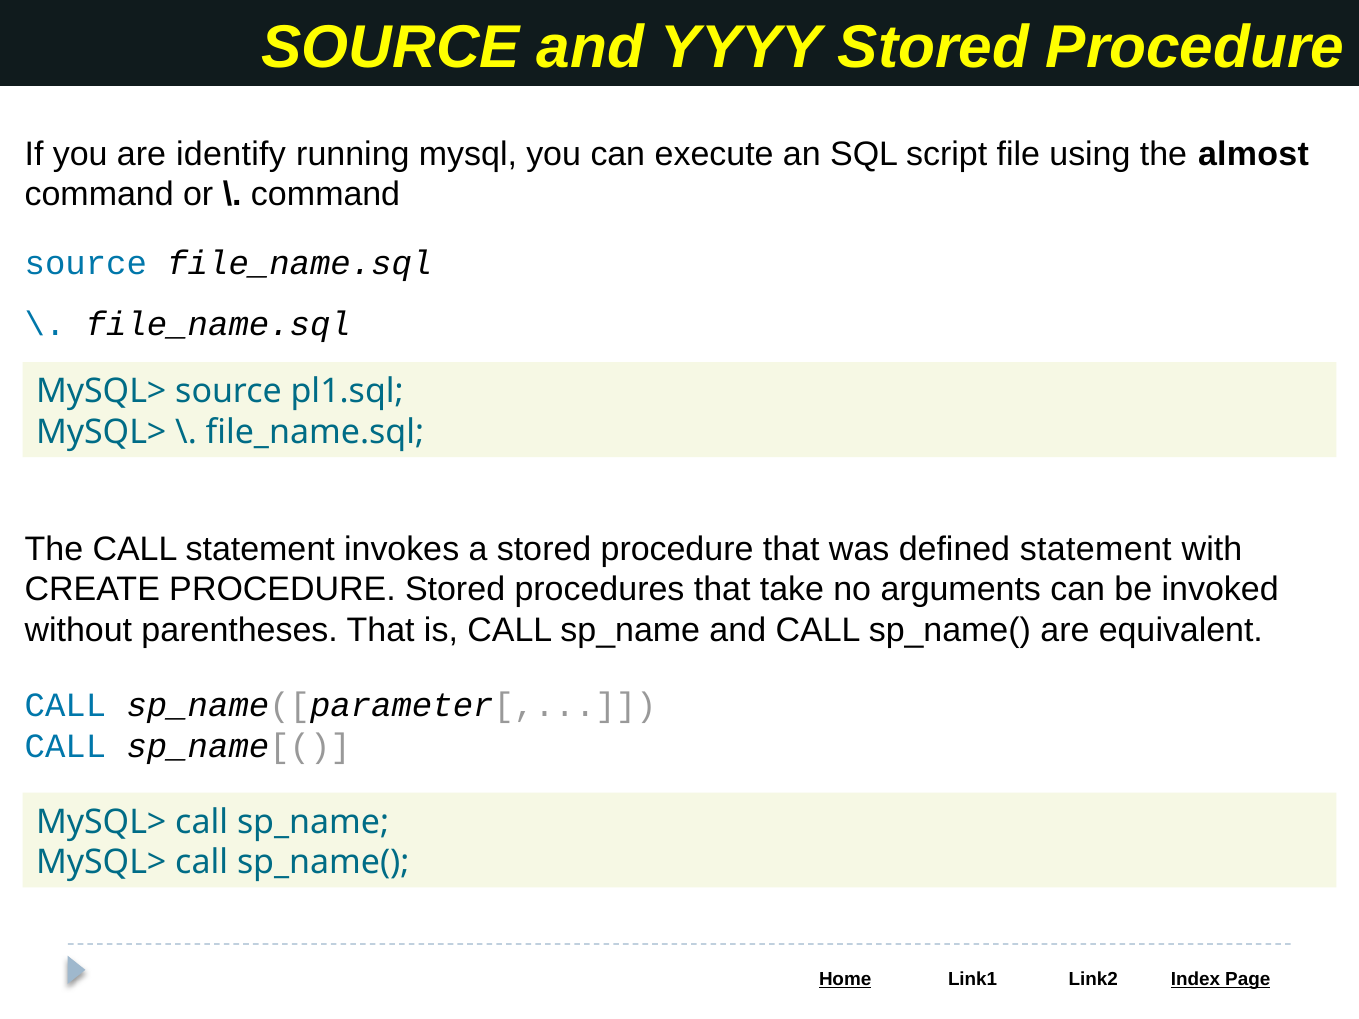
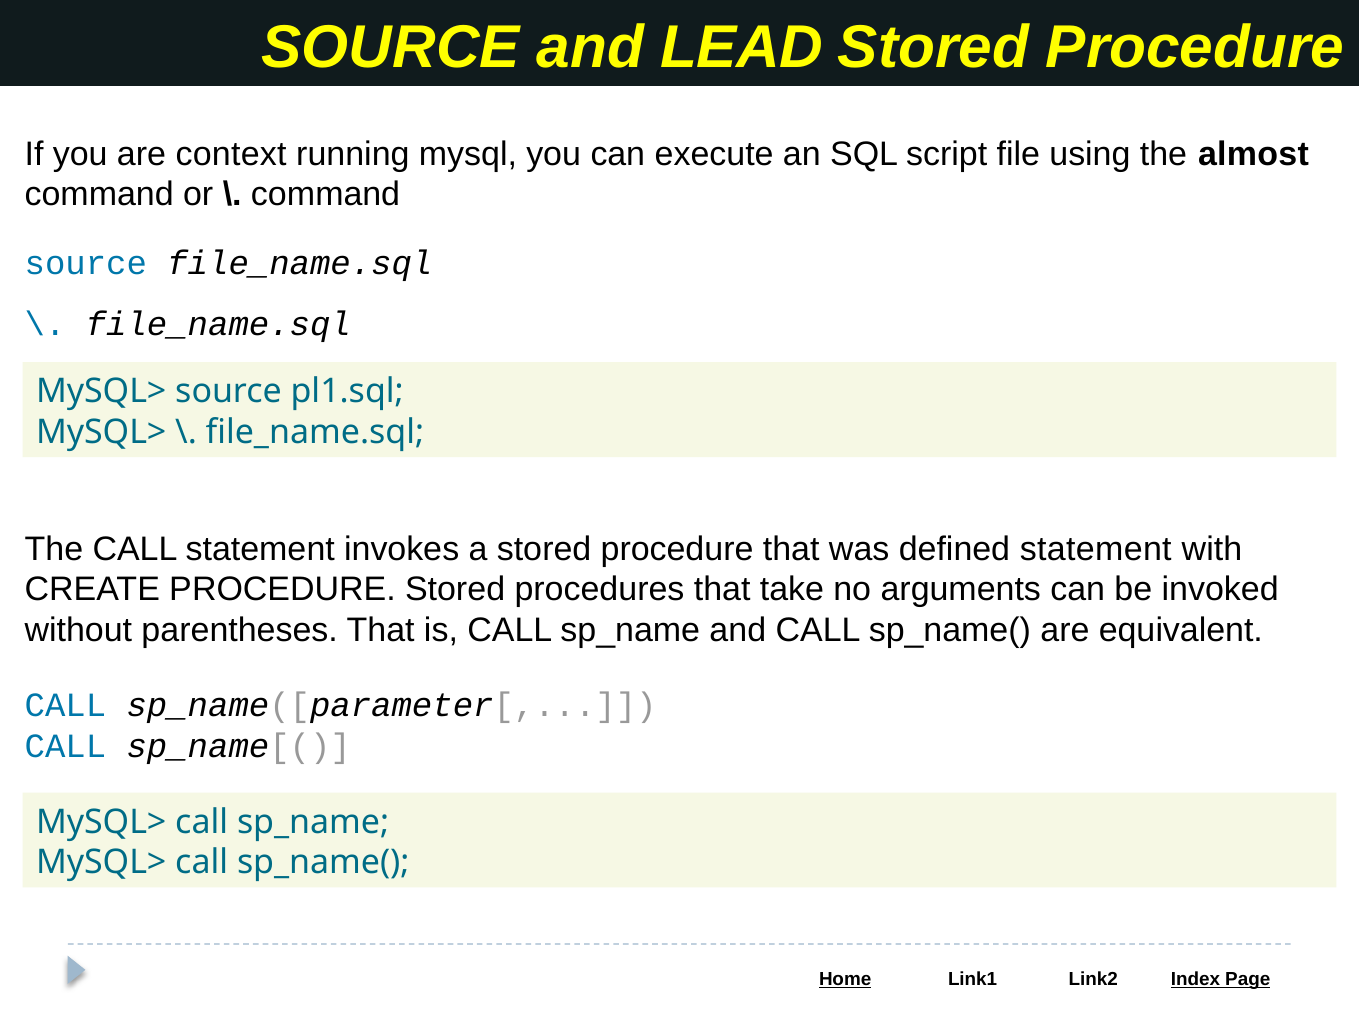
YYYY: YYYY -> LEAD
identify: identify -> context
